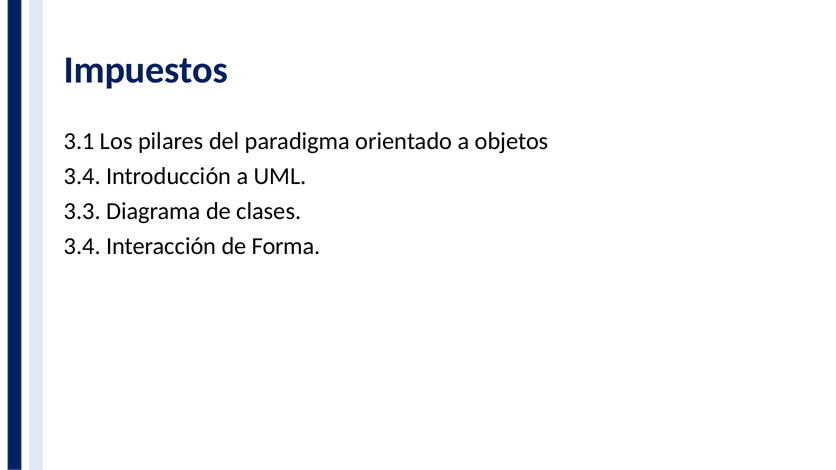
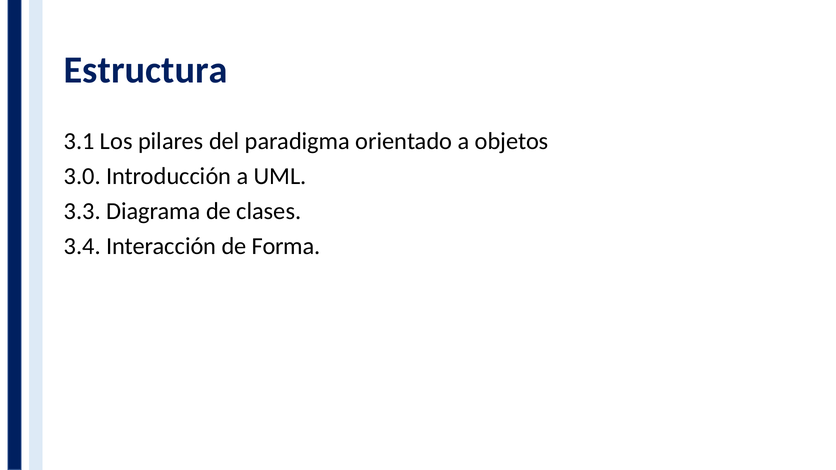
Impuestos: Impuestos -> Estructura
3.4 at (82, 176): 3.4 -> 3.0
